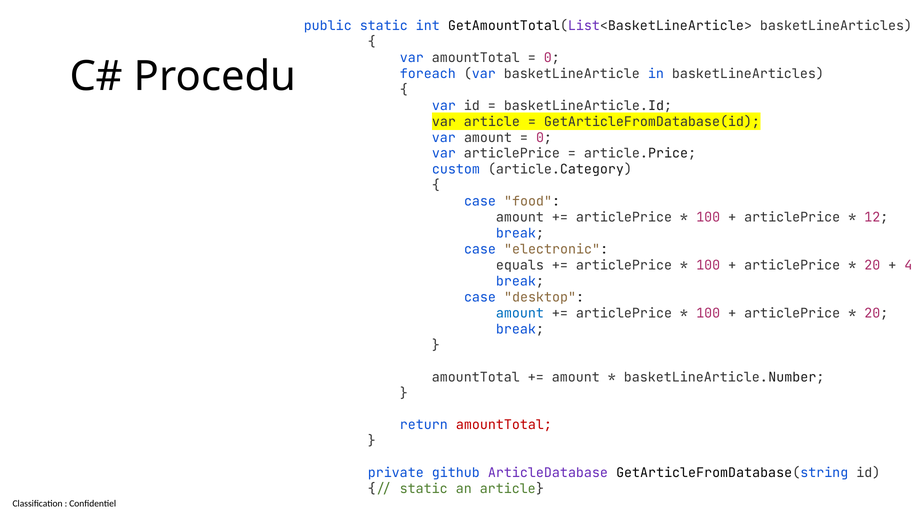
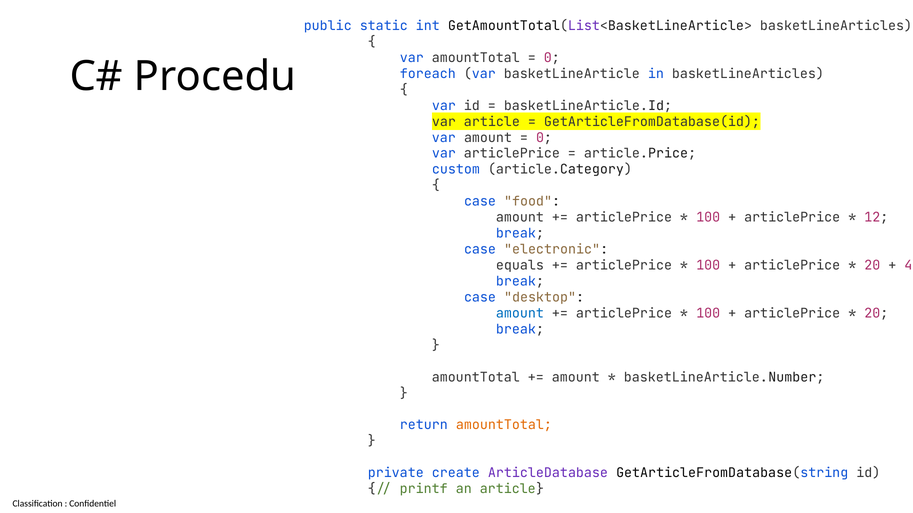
amountTotal at (504, 426) colour: red -> orange
github: github -> create
static at (424, 489): static -> printf
